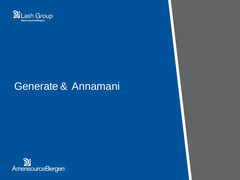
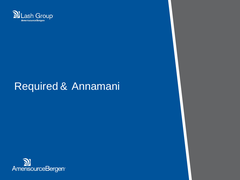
Generate: Generate -> Required
